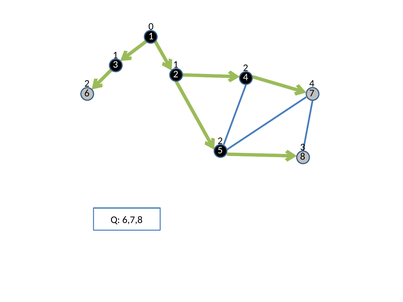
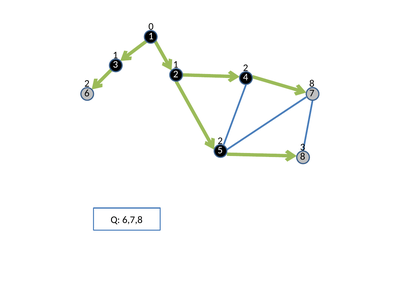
2 4: 4 -> 8
